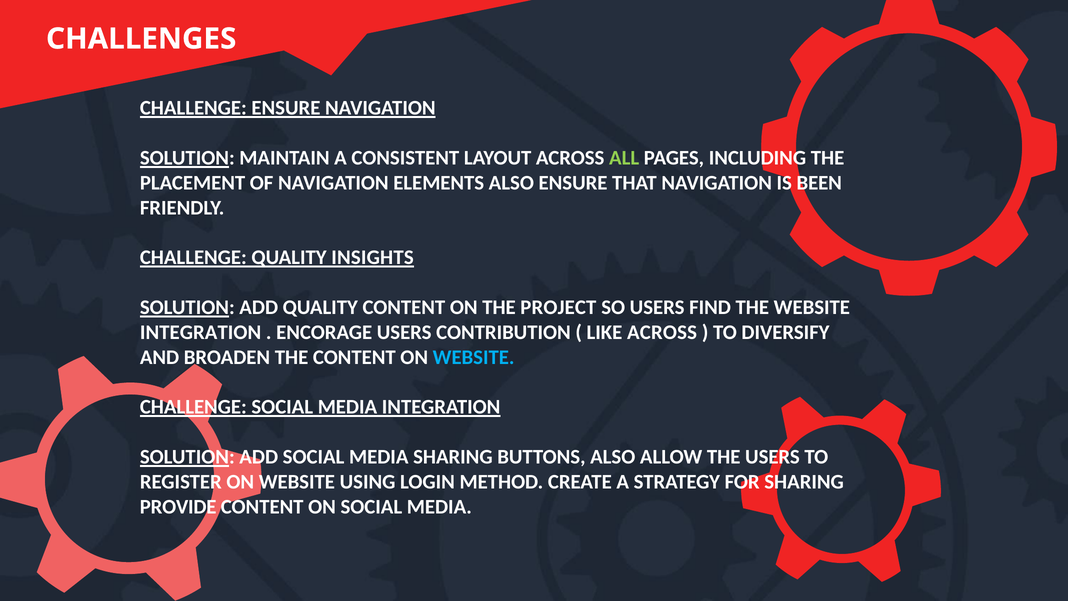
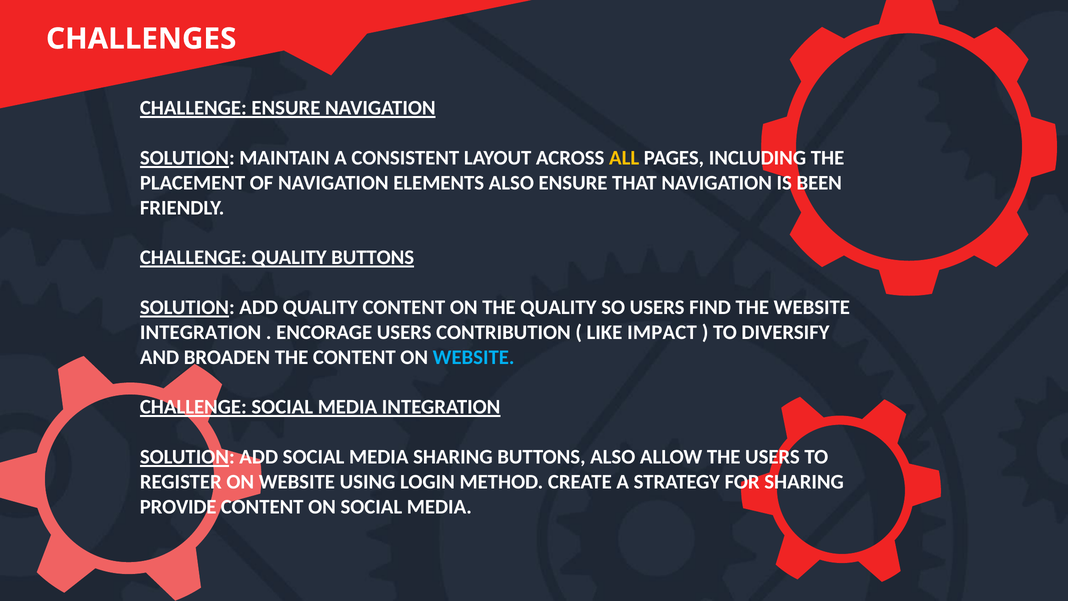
ALL colour: light green -> yellow
QUALITY INSIGHTS: INSIGHTS -> BUTTONS
THE PROJECT: PROJECT -> QUALITY
LIKE ACROSS: ACROSS -> IMPACT
